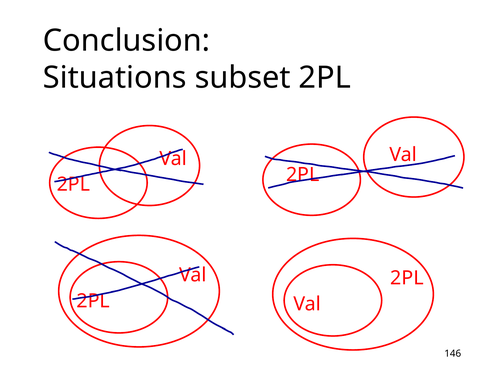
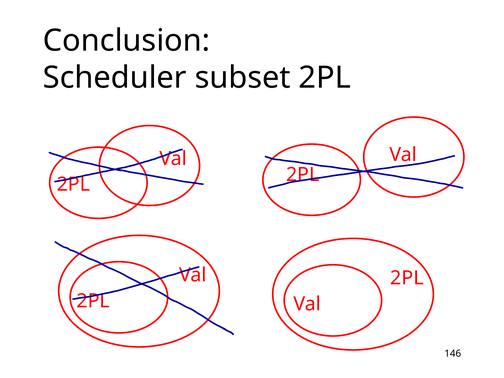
Situations: Situations -> Scheduler
